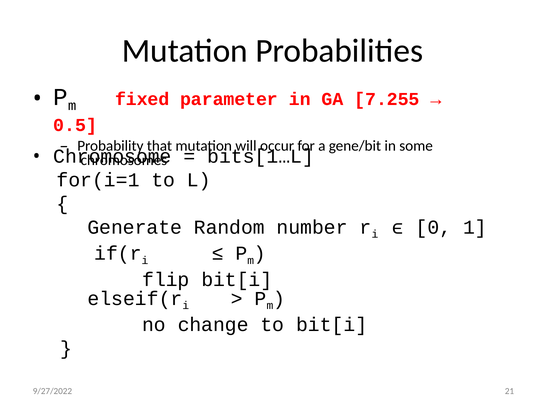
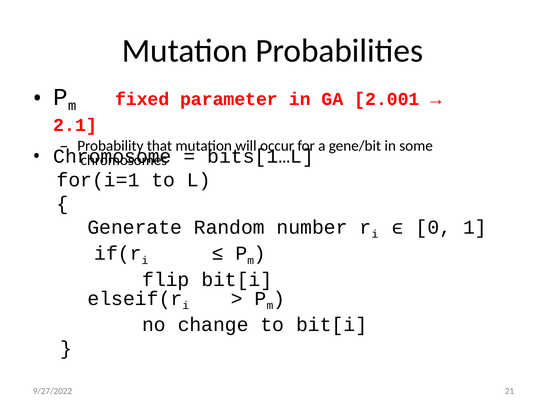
7.255: 7.255 -> 2.001
0.5: 0.5 -> 2.1
